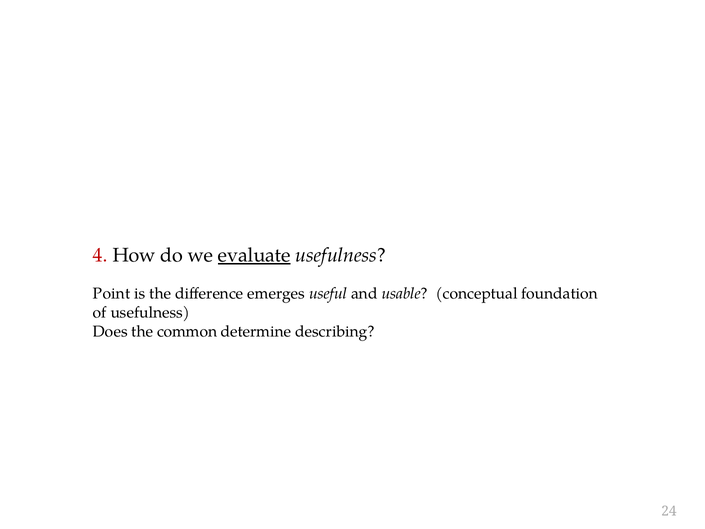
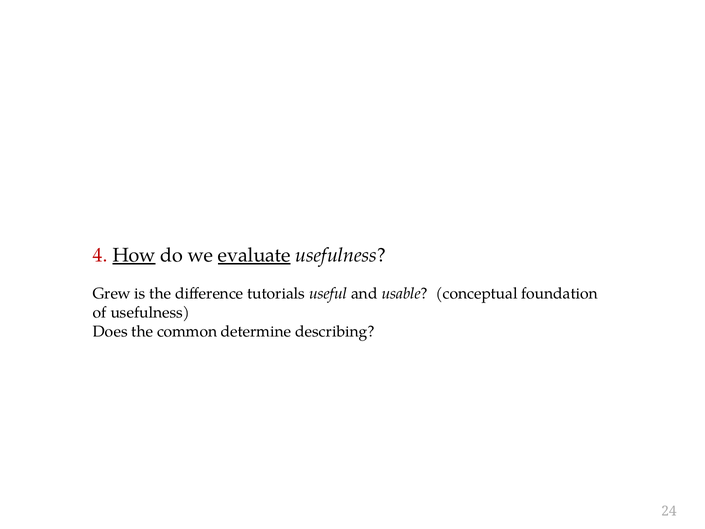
How underline: none -> present
Point: Point -> Grew
emerges: emerges -> tutorials
